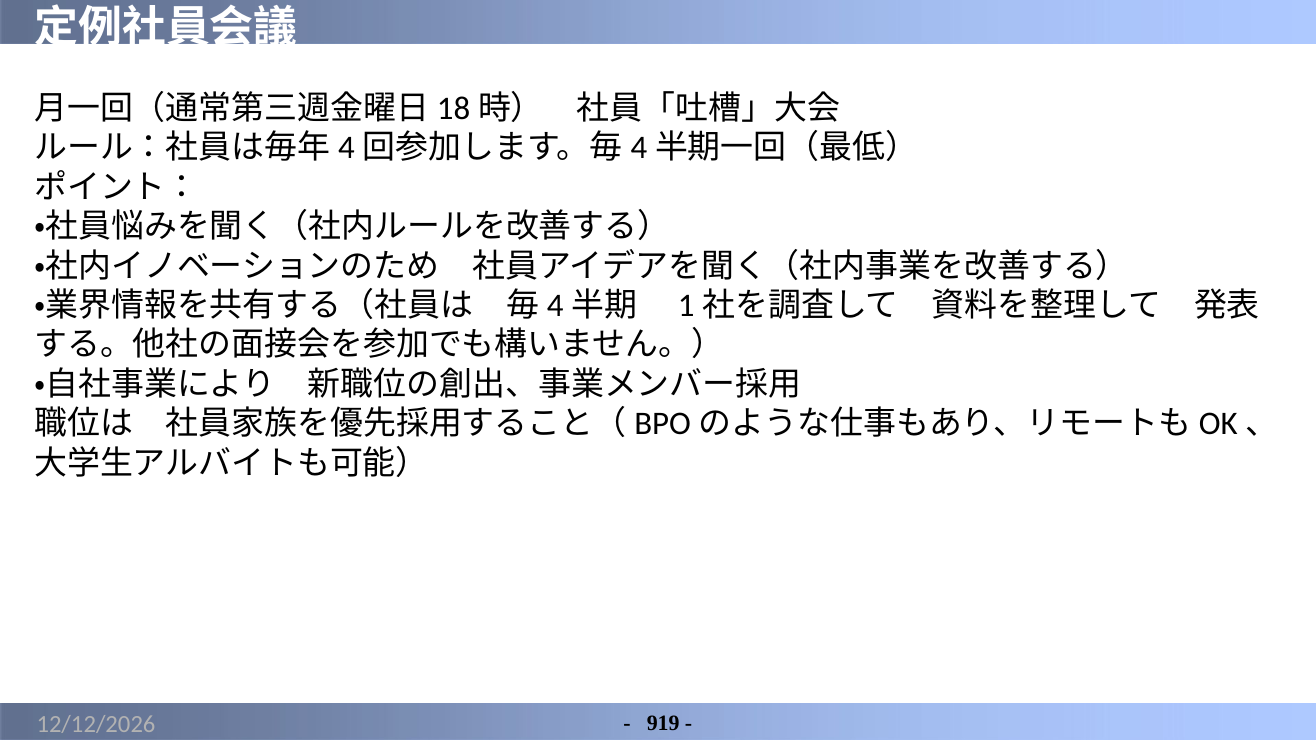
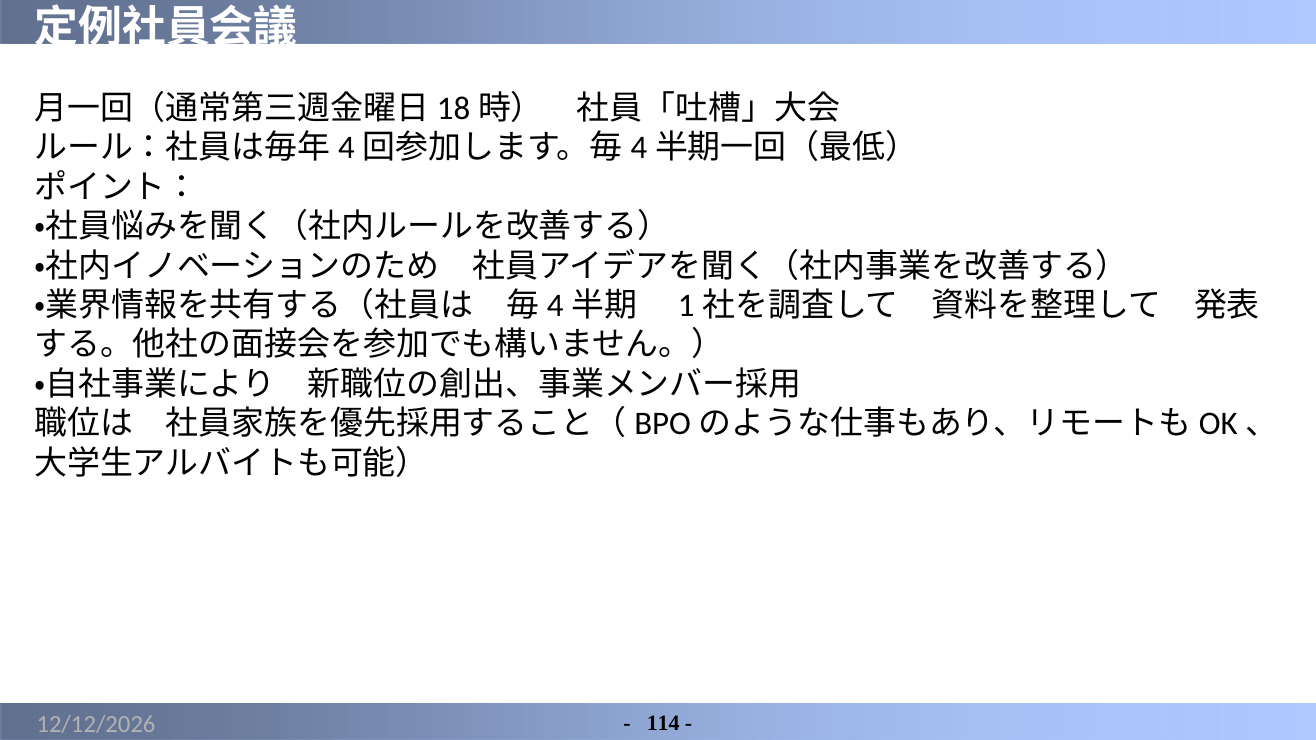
919: 919 -> 114
